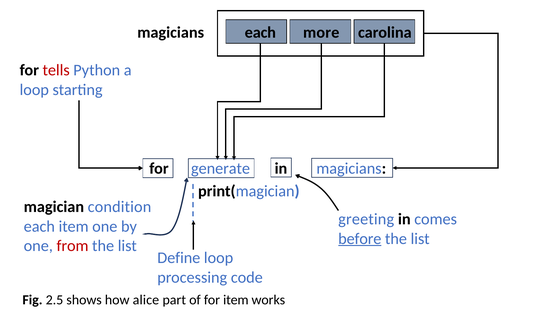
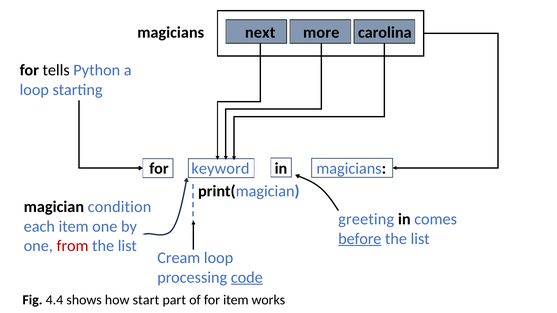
each at (260, 32): each -> next
tells colour: red -> black
generate: generate -> keyword
Define: Define -> Cream
code underline: none -> present
2.5: 2.5 -> 4.4
alice: alice -> start
